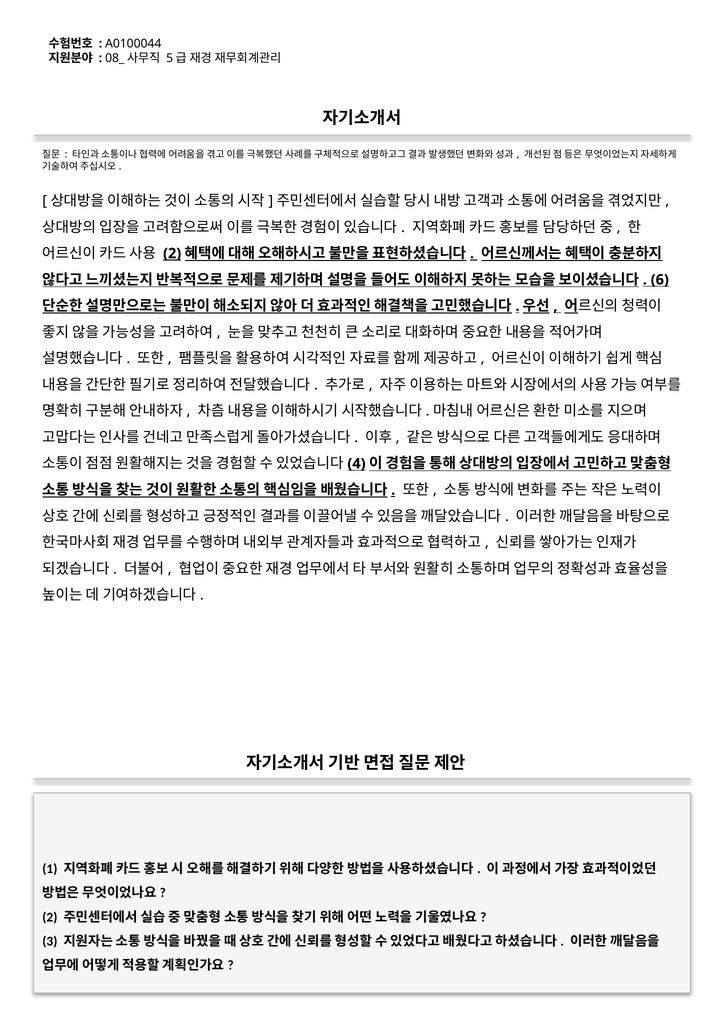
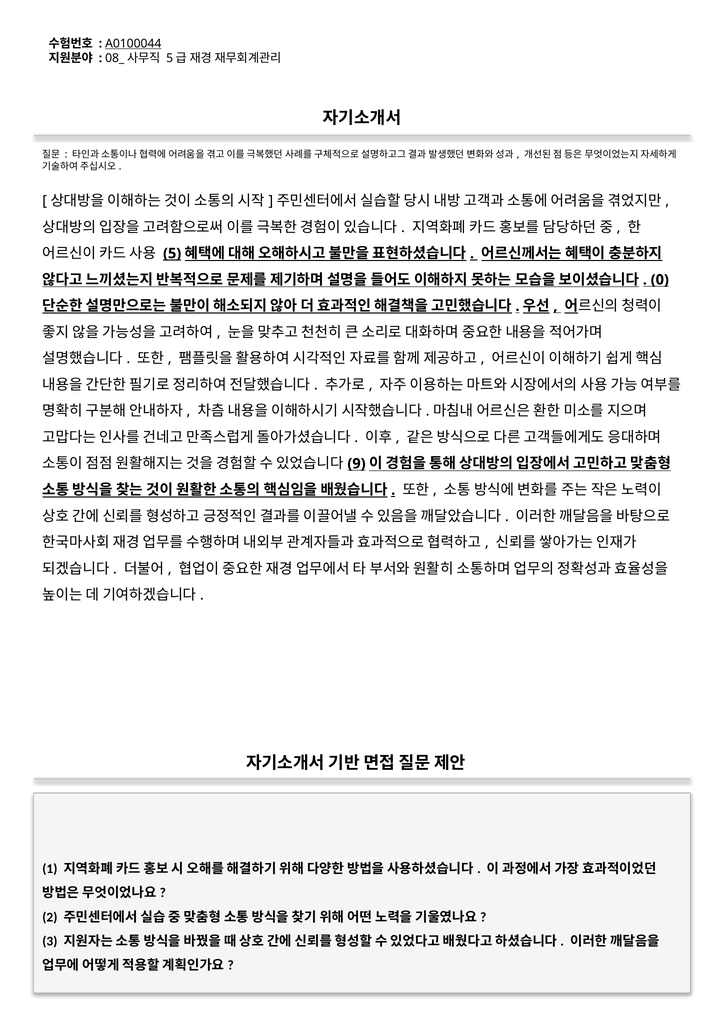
A0100044 underline: none -> present
2 at (172, 253): 2 -> 5
6: 6 -> 0
4: 4 -> 9
